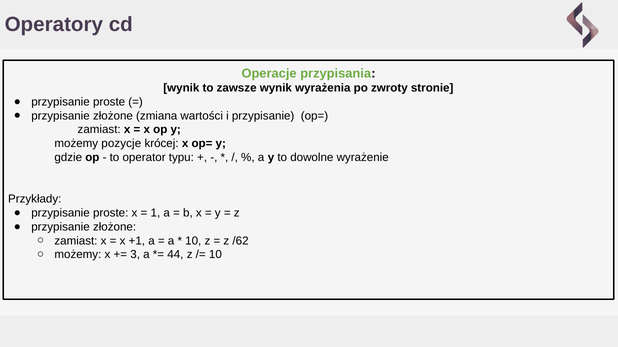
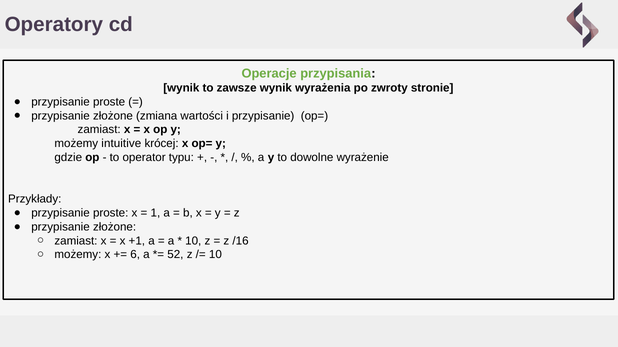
pozycje: pozycje -> intuitive
/62: /62 -> /16
3: 3 -> 6
44: 44 -> 52
